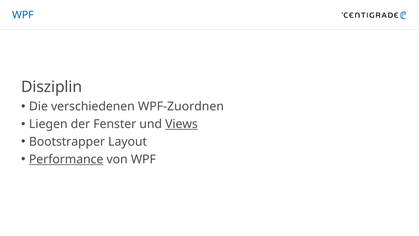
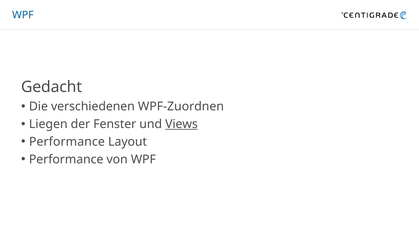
Disziplin: Disziplin -> Gedacht
Bootstrapper at (67, 142): Bootstrapper -> Performance
Performance at (66, 159) underline: present -> none
